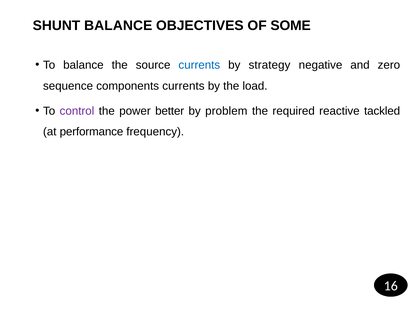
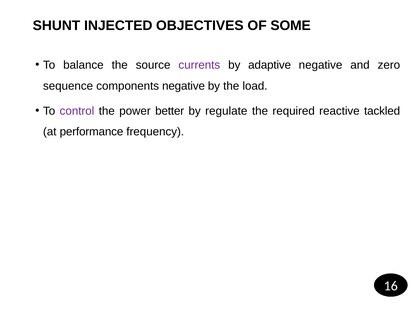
SHUNT BALANCE: BALANCE -> INJECTED
currents at (199, 65) colour: blue -> purple
strategy: strategy -> adaptive
components currents: currents -> negative
problem: problem -> regulate
